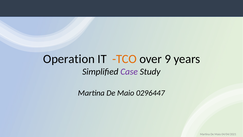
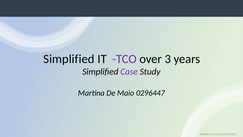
Operation at (69, 59): Operation -> Simplified
TCO colour: orange -> purple
9: 9 -> 3
